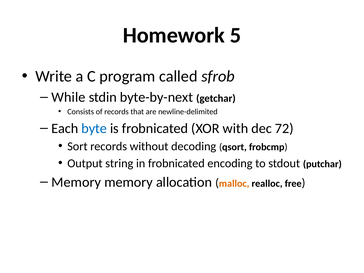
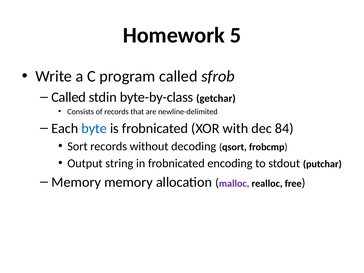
While at (68, 97): While -> Called
byte-by-next: byte-by-next -> byte-by-class
72: 72 -> 84
malloc colour: orange -> purple
